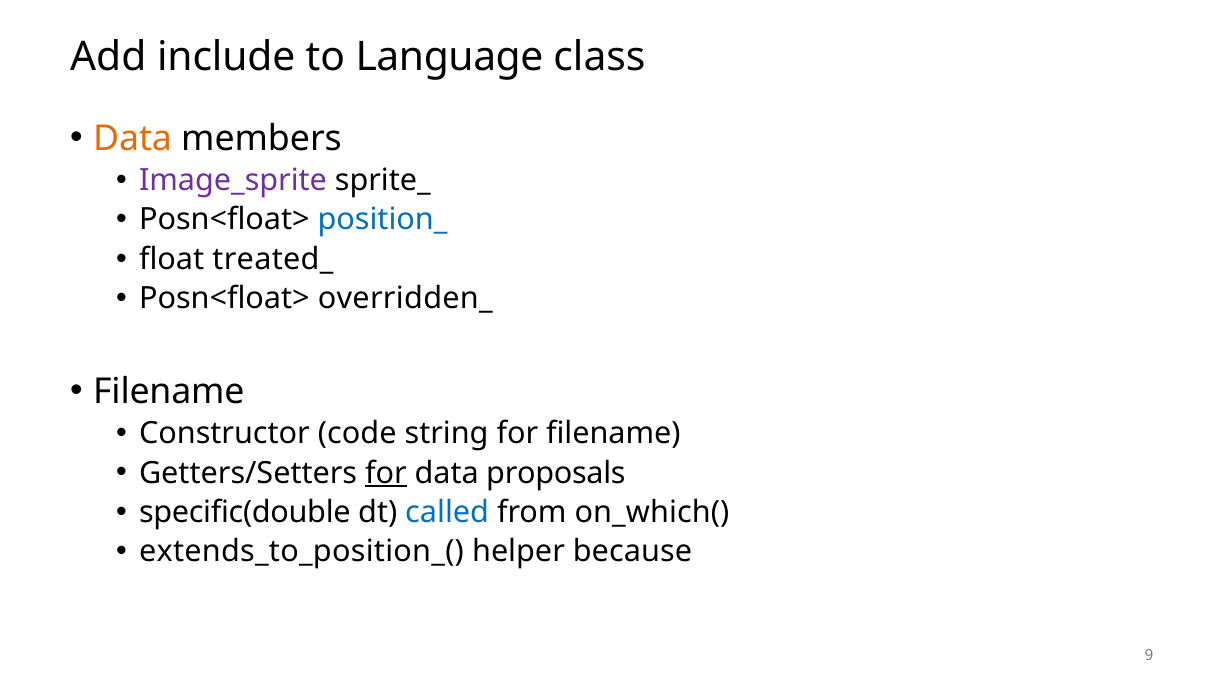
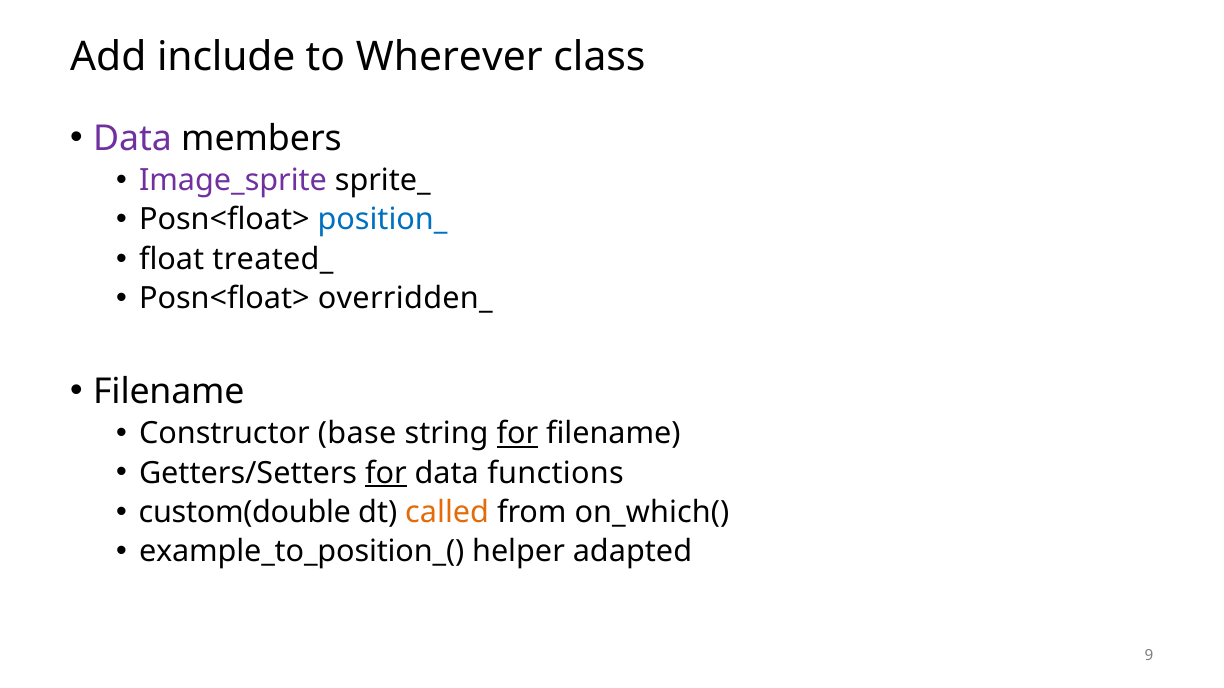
Language: Language -> Wherever
Data at (133, 138) colour: orange -> purple
code: code -> base
for at (517, 434) underline: none -> present
proposals: proposals -> functions
specific(double: specific(double -> custom(double
called colour: blue -> orange
extends_to_position_(: extends_to_position_( -> example_to_position_(
because: because -> adapted
